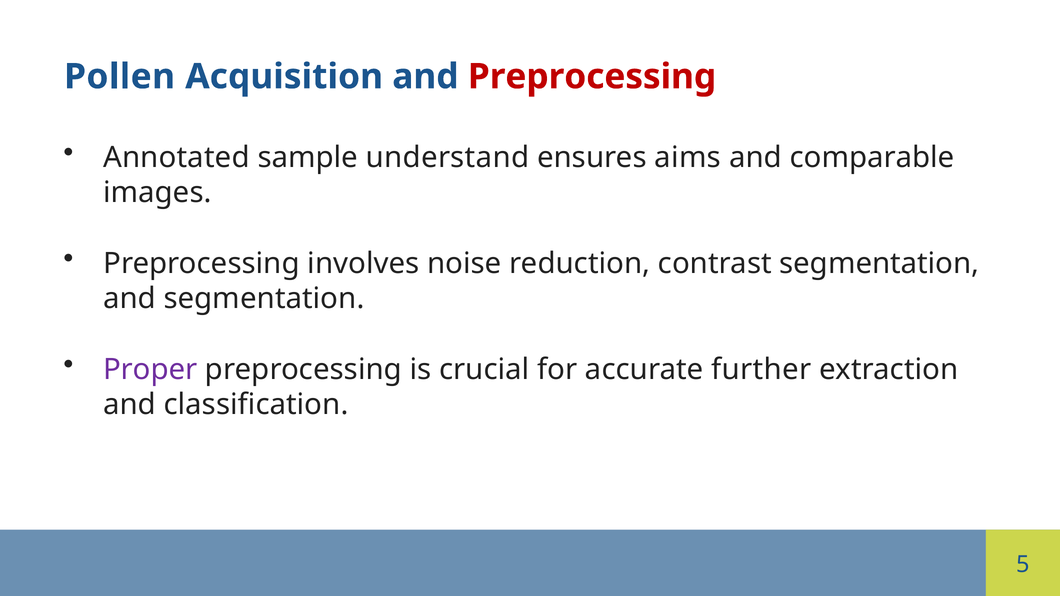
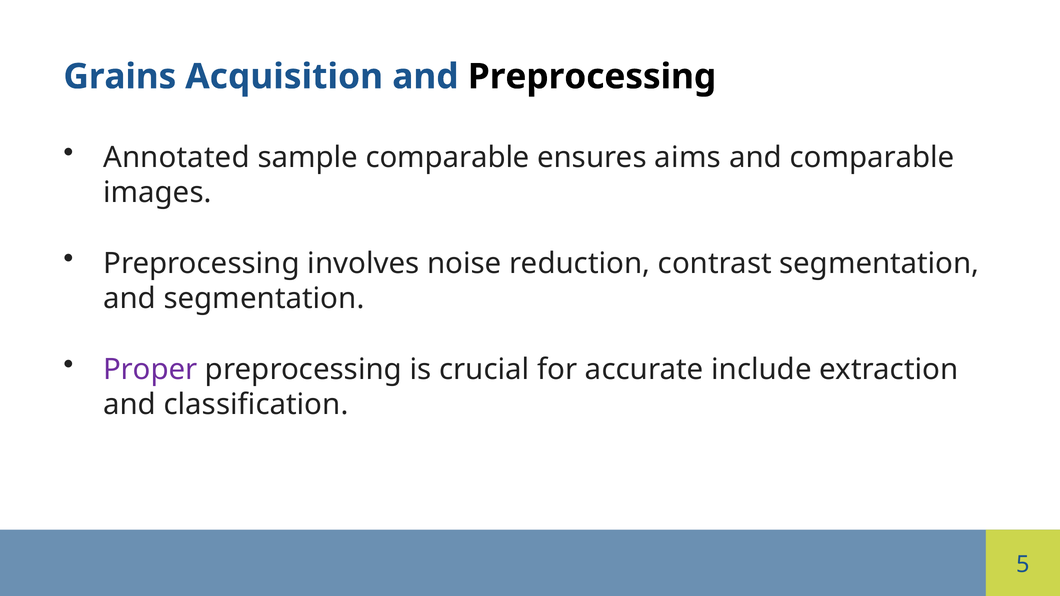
Pollen: Pollen -> Grains
Preprocessing at (592, 77) colour: red -> black
sample understand: understand -> comparable
further: further -> include
